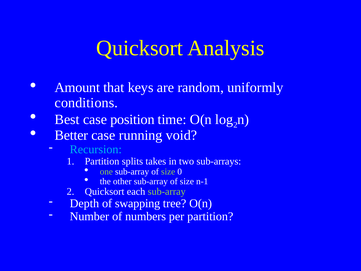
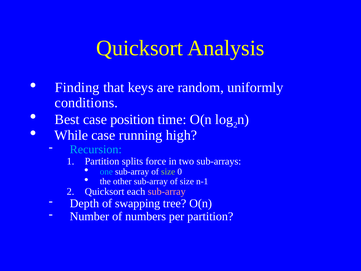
Amount: Amount -> Finding
Better: Better -> While
void: void -> high
takes: takes -> force
one colour: light green -> light blue
sub-array at (167, 191) colour: light green -> pink
